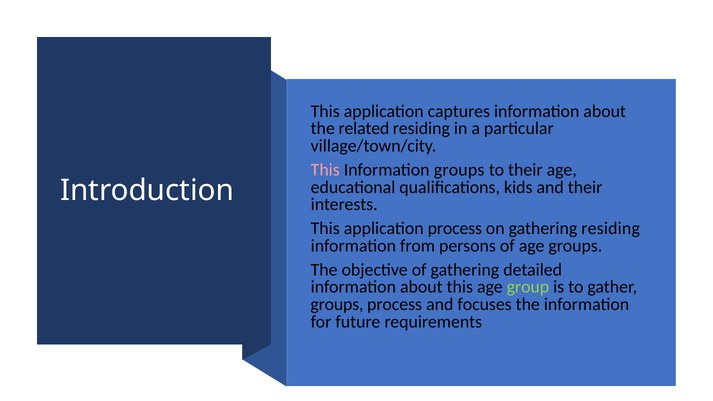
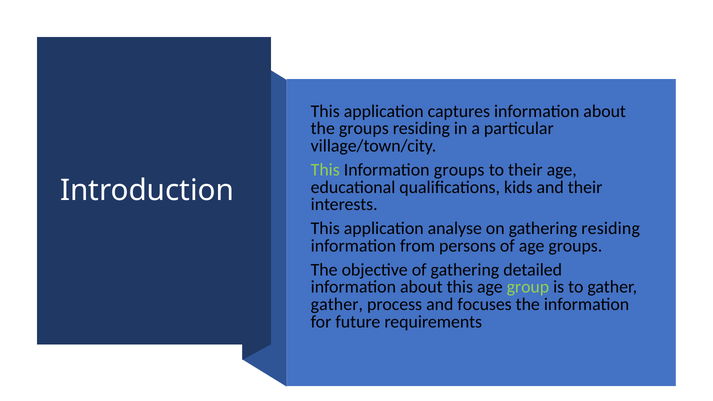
the related: related -> groups
This at (325, 170) colour: pink -> light green
application process: process -> analyse
groups at (337, 304): groups -> gather
